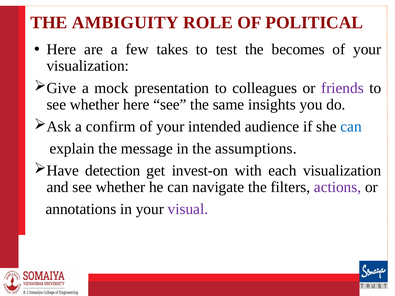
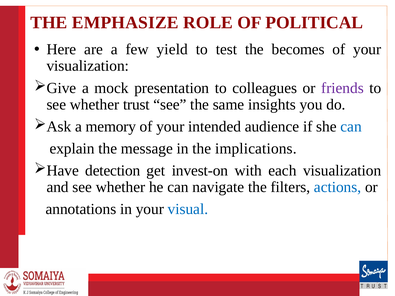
AMBIGUITY: AMBIGUITY -> EMPHASIZE
takes: takes -> yield
whether here: here -> trust
confirm: confirm -> memory
assumptions: assumptions -> implications
actions colour: purple -> blue
visual colour: purple -> blue
